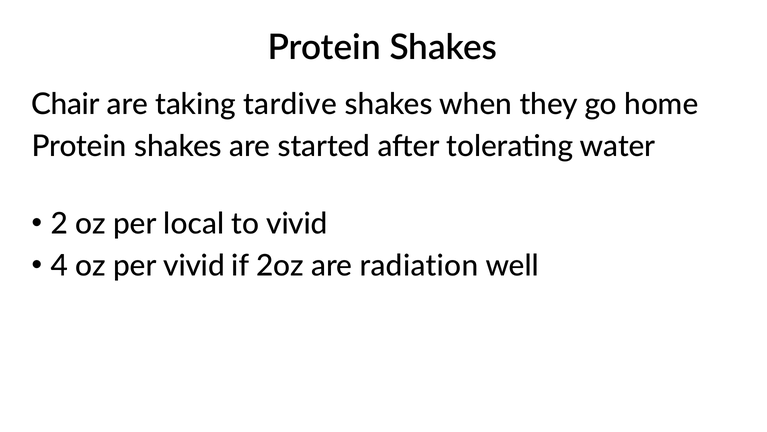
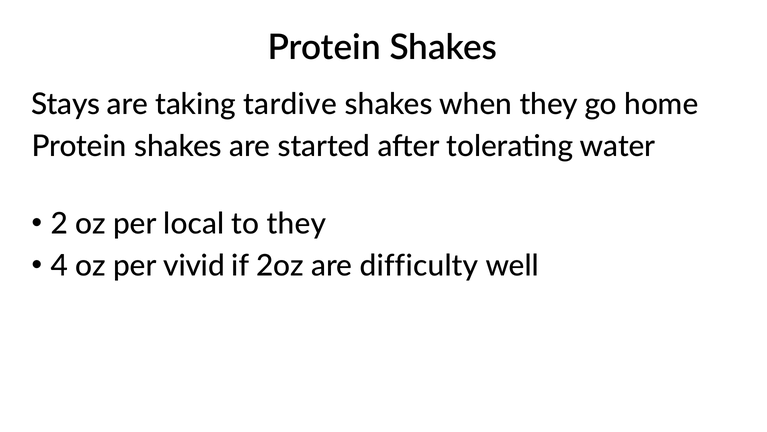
Chair: Chair -> Stays
to vivid: vivid -> they
radiation: radiation -> difficulty
